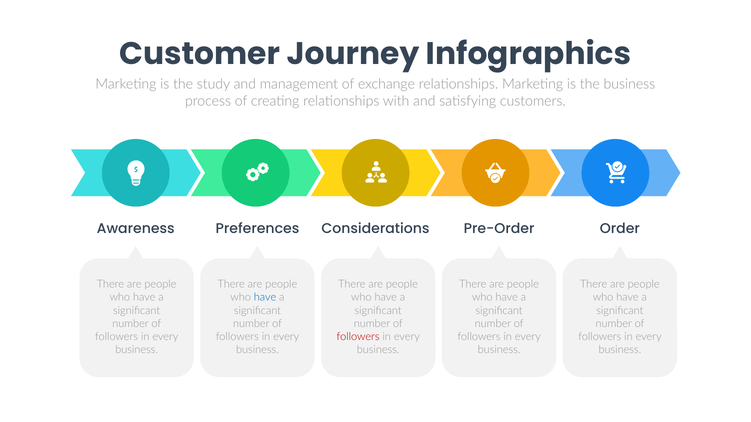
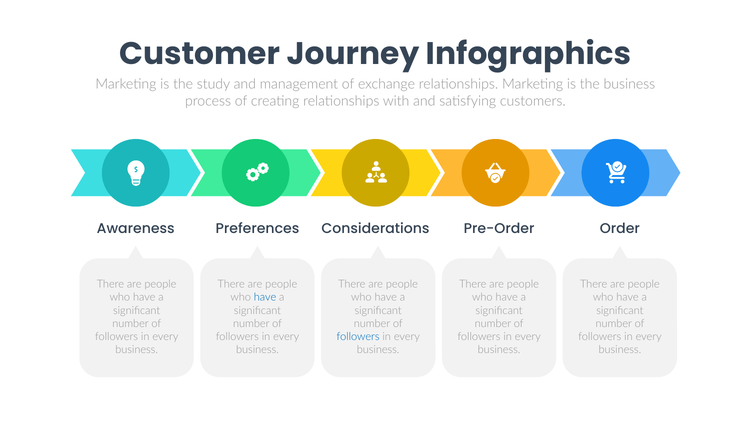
followers at (358, 337) colour: red -> blue
